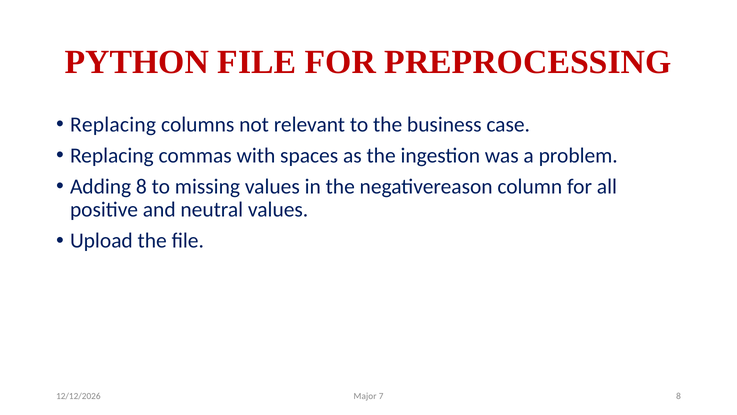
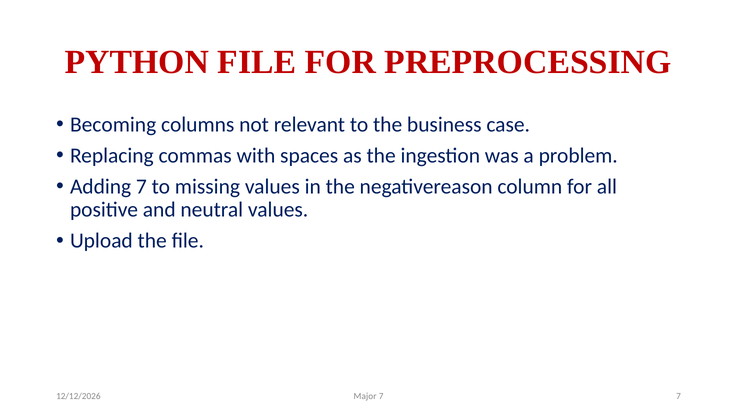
Replacing at (113, 125): Replacing -> Becoming
Adding 8: 8 -> 7
7 8: 8 -> 7
